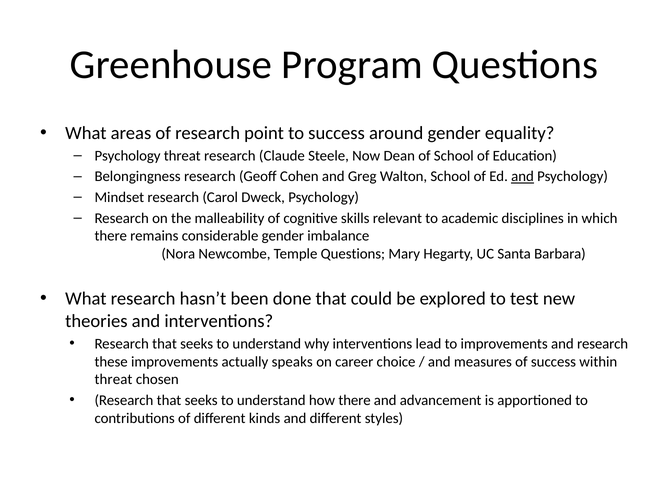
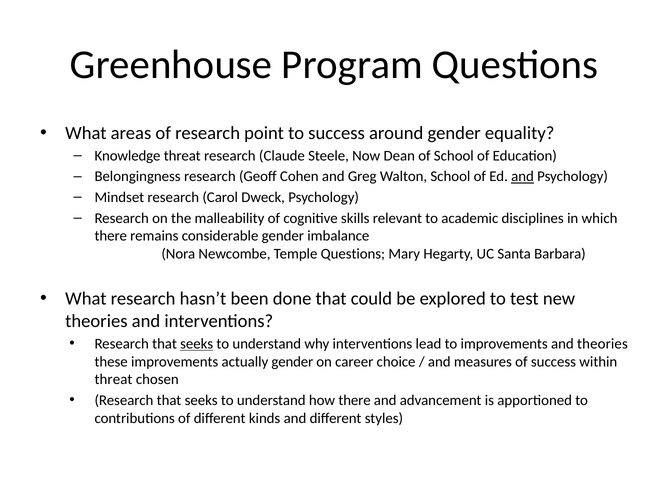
Psychology at (127, 156): Psychology -> Knowledge
seeks at (197, 344) underline: none -> present
and research: research -> theories
actually speaks: speaks -> gender
